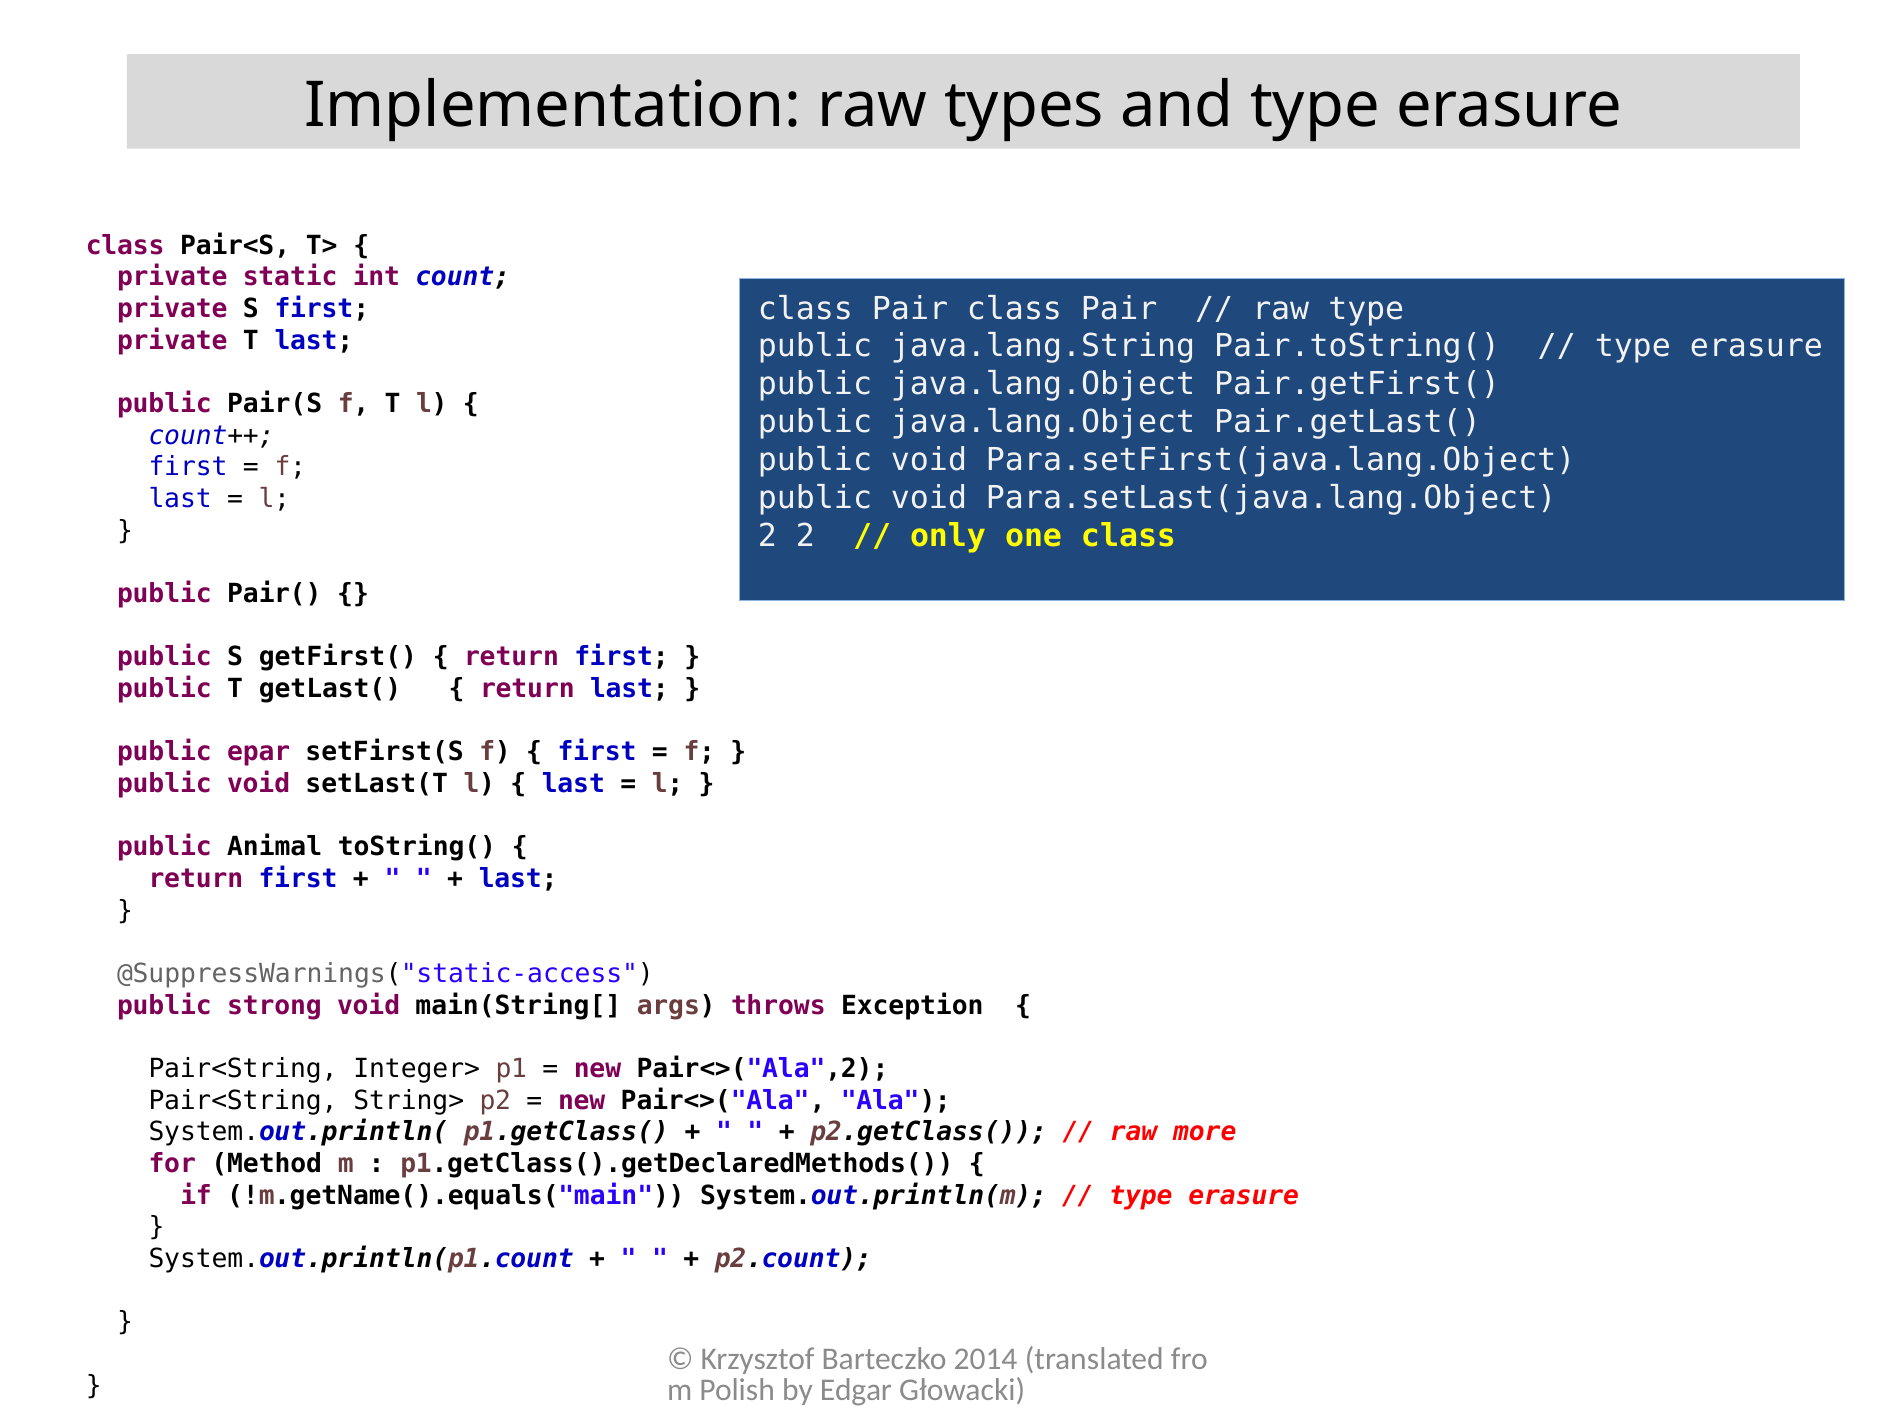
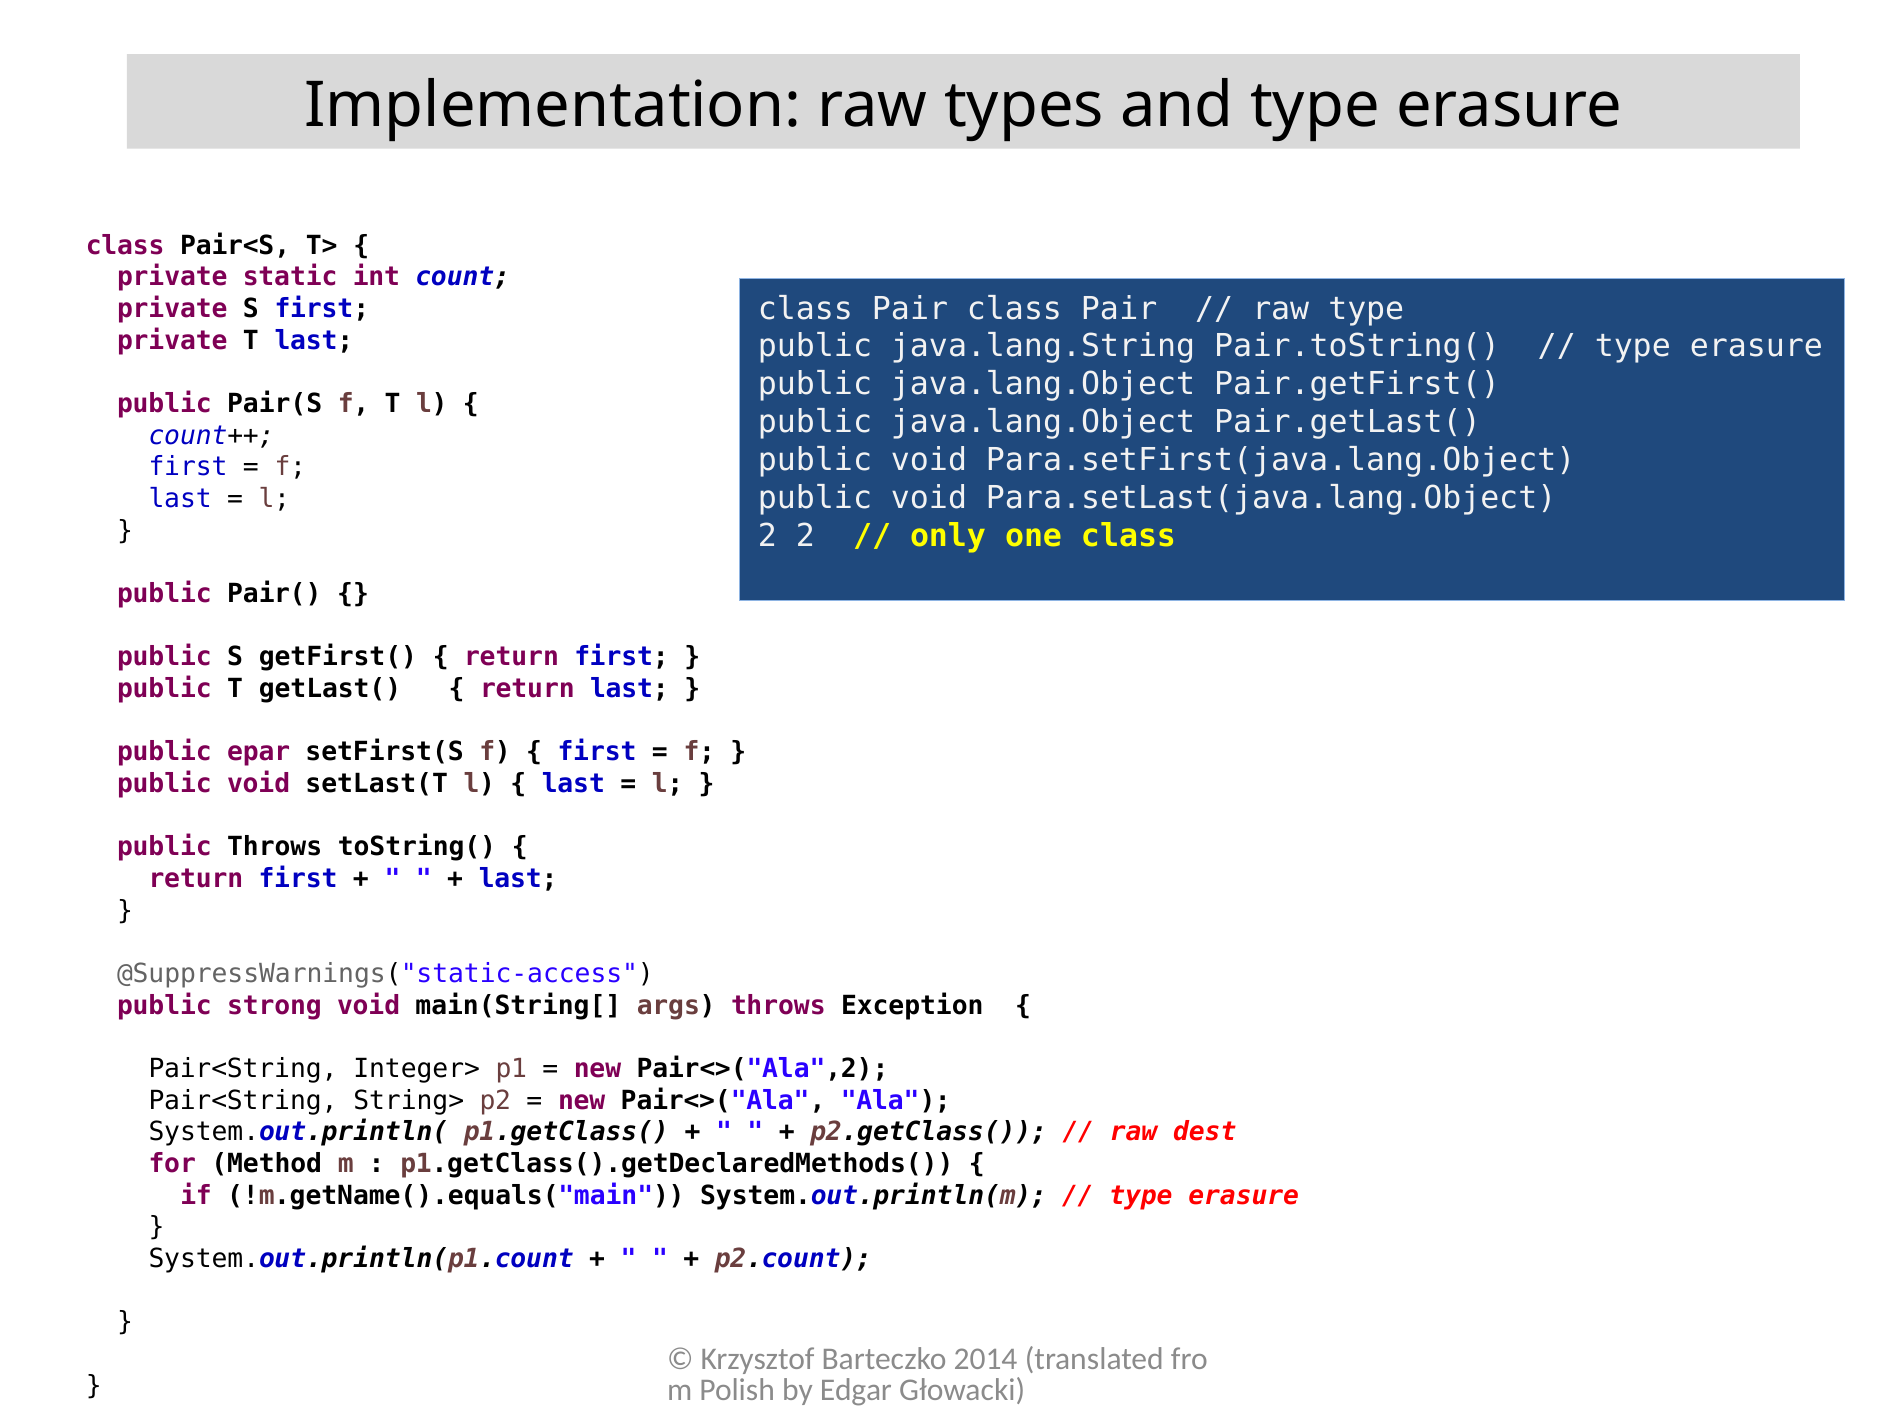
public Animal: Animal -> Throws
more: more -> dest
